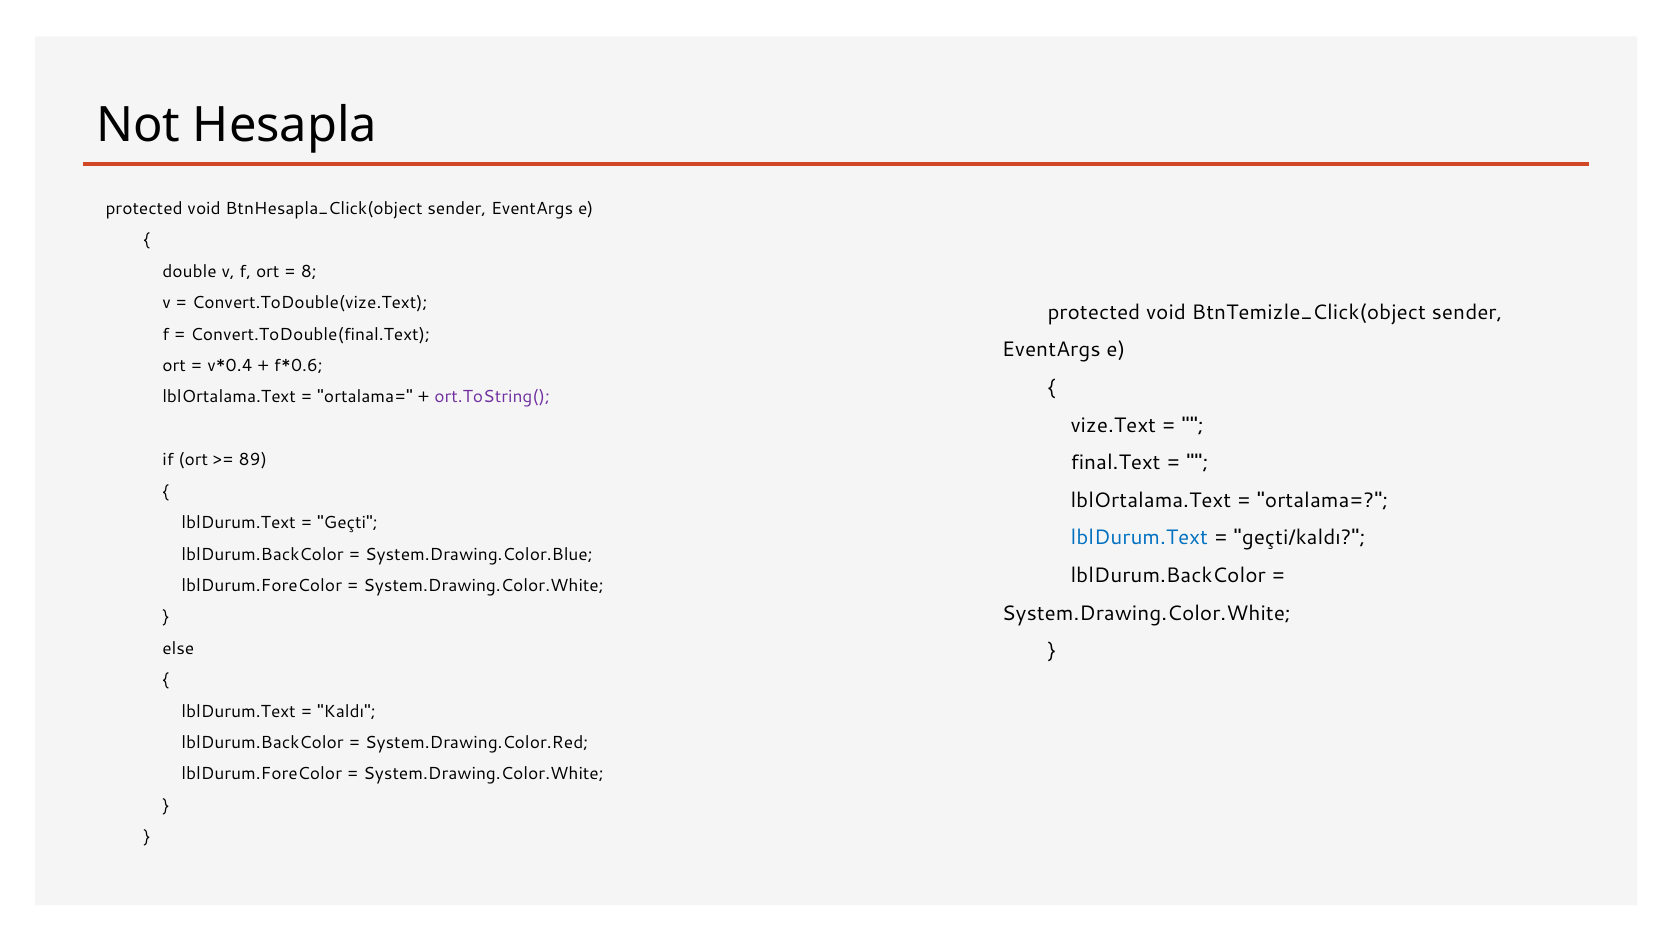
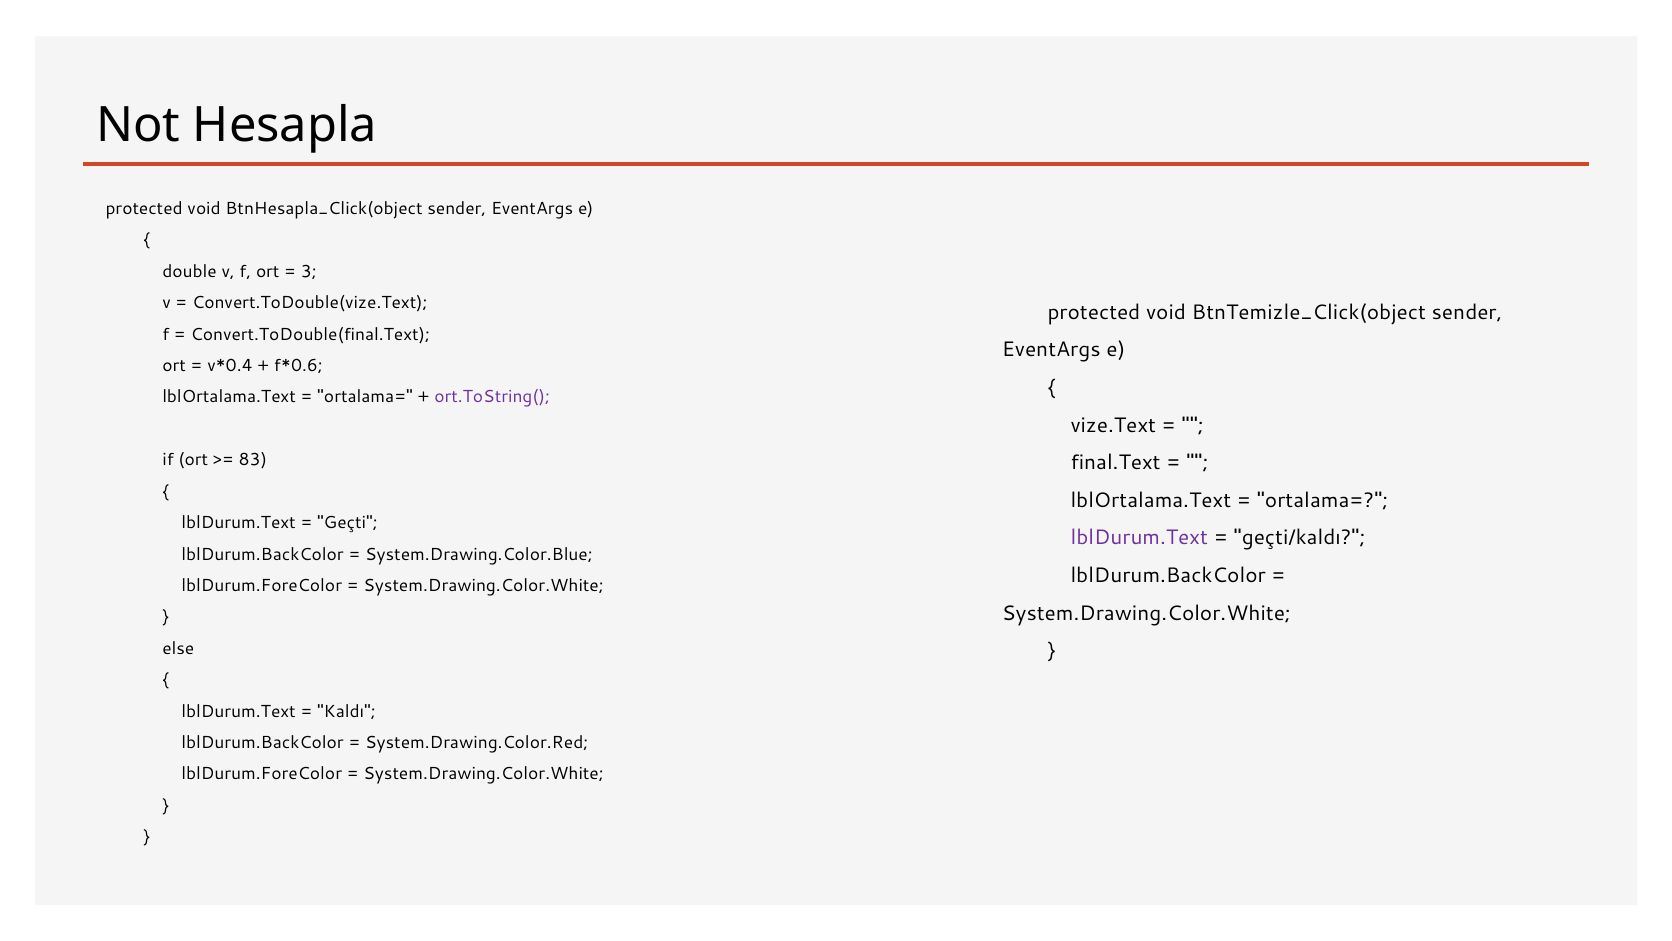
8: 8 -> 3
89: 89 -> 83
lblDurum.Text at (1139, 538) colour: blue -> purple
